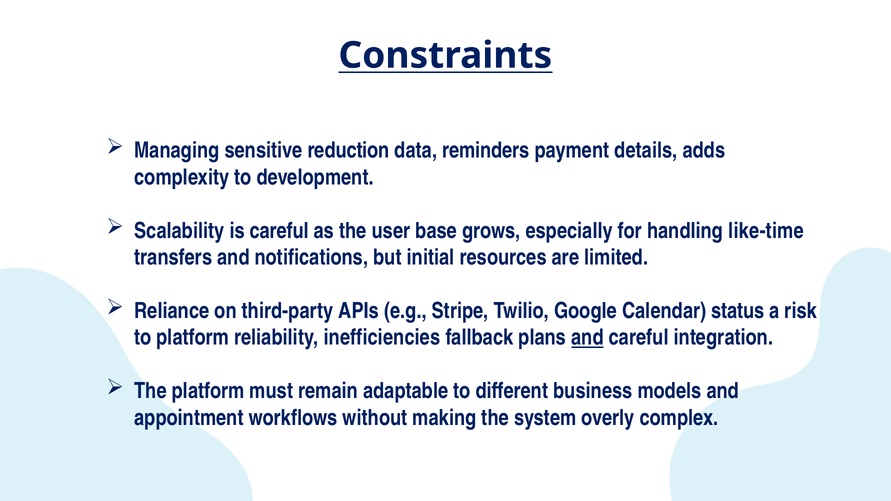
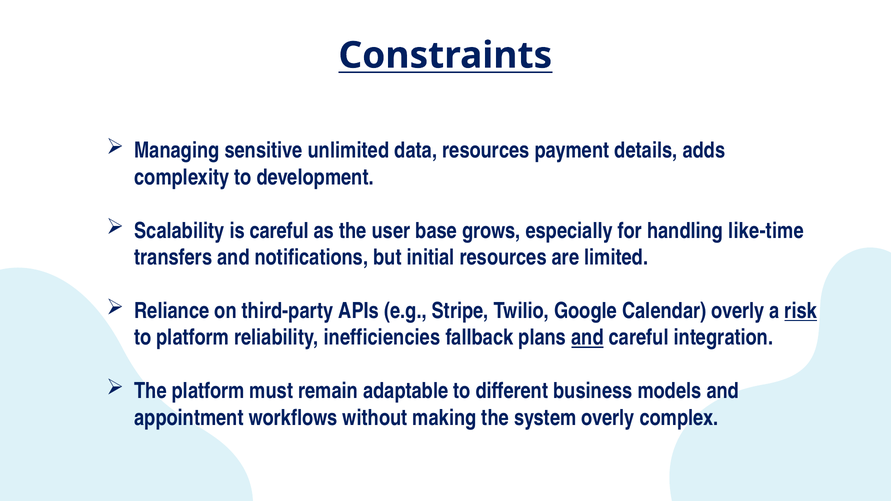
reduction: reduction -> unlimited
data reminders: reminders -> resources
Calendar status: status -> overly
risk underline: none -> present
